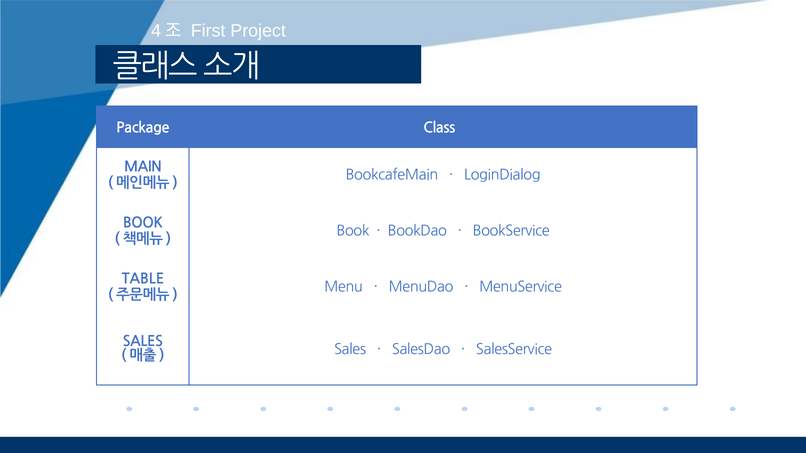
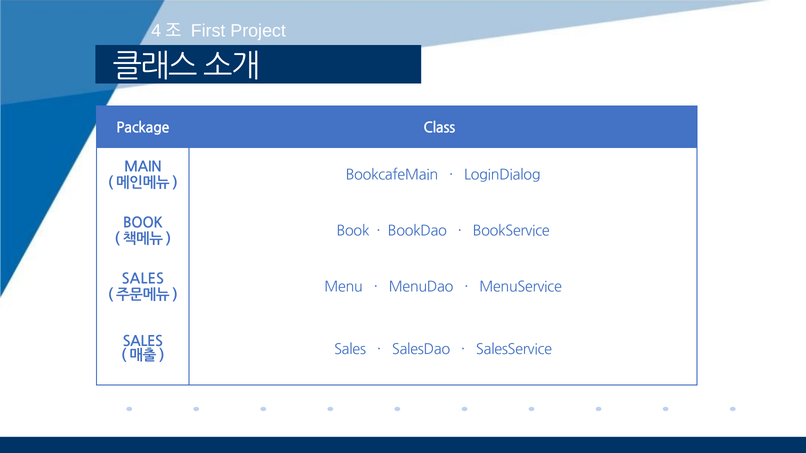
TABLE at (143, 279): TABLE -> SALES
